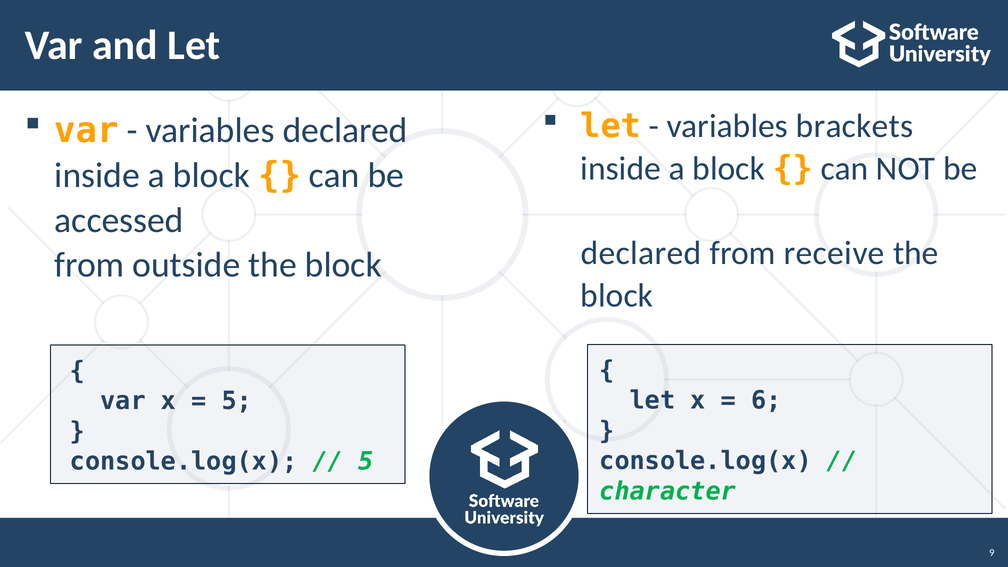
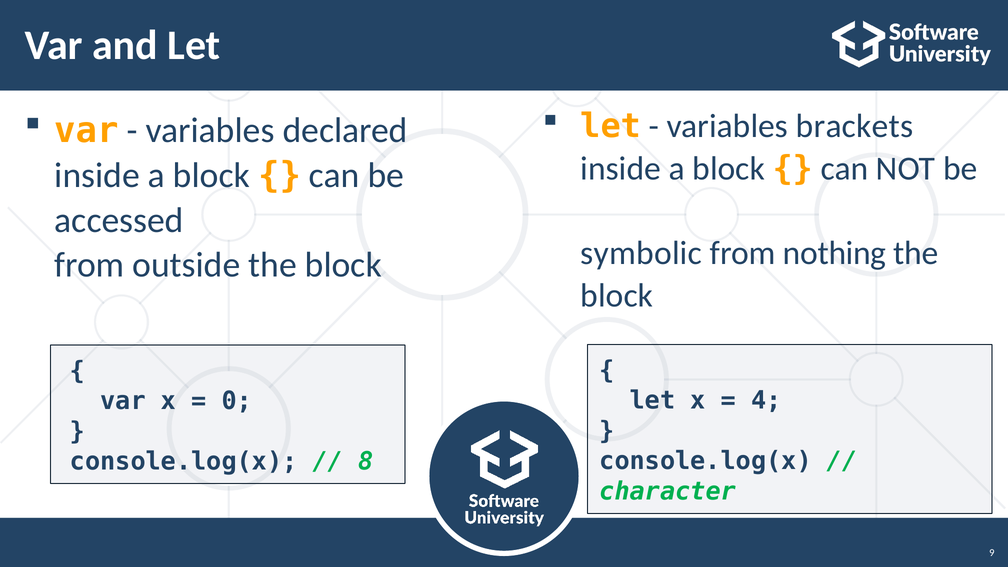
declared at (641, 253): declared -> symbolic
receive: receive -> nothing
6: 6 -> 4
5 at (237, 401): 5 -> 0
5 at (366, 461): 5 -> 8
